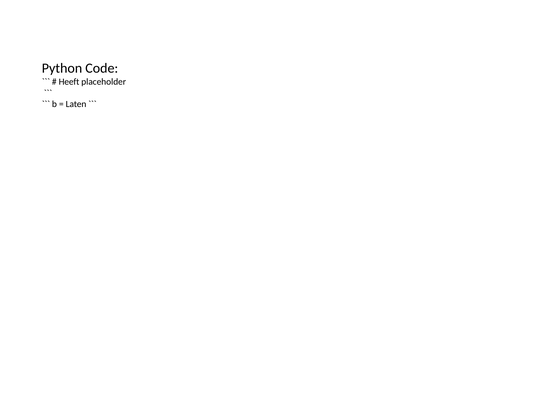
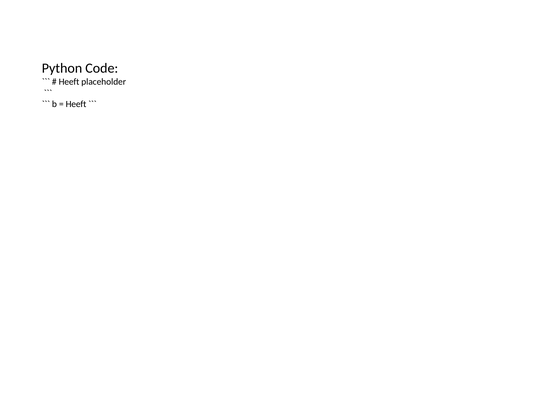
Laten at (76, 104): Laten -> Heeft
